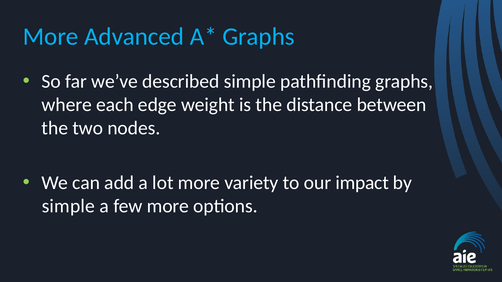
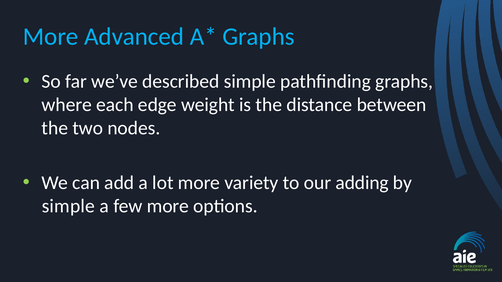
impact: impact -> adding
